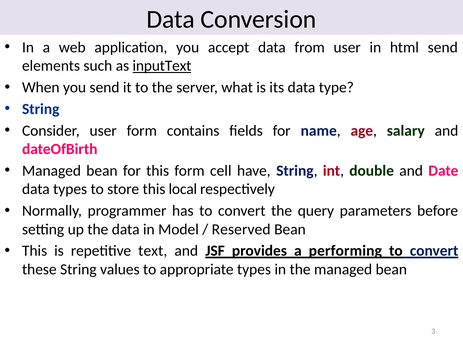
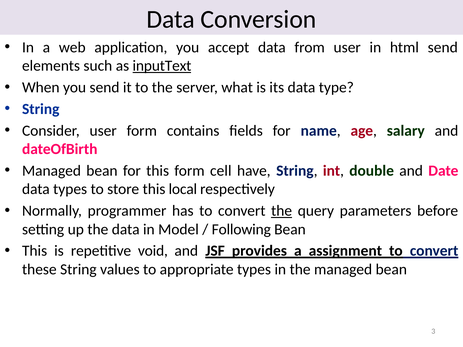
the at (282, 211) underline: none -> present
Reserved: Reserved -> Following
text: text -> void
performing: performing -> assignment
